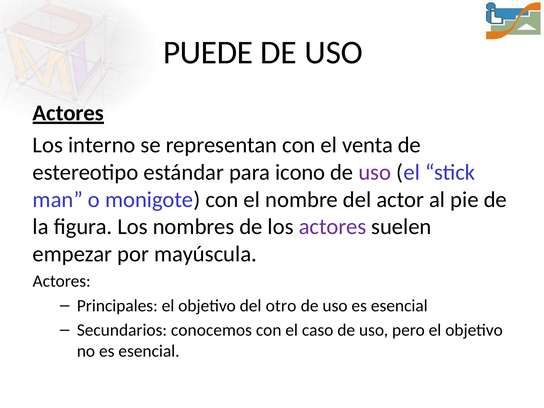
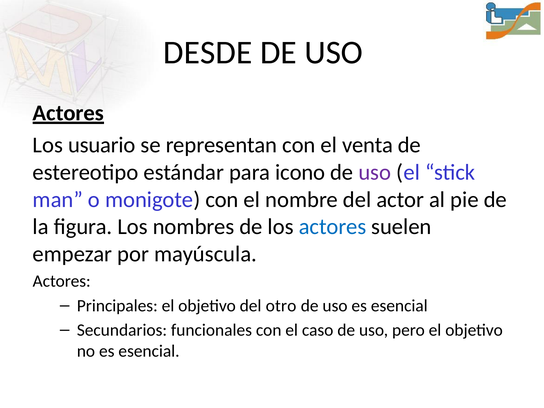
PUEDE: PUEDE -> DESDE
interno: interno -> usuario
actores at (332, 227) colour: purple -> blue
conocemos: conocemos -> funcionales
